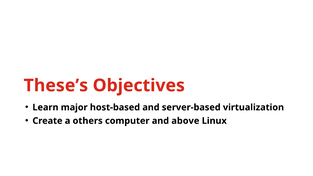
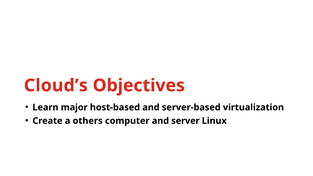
These’s: These’s -> Cloud’s
above: above -> server
